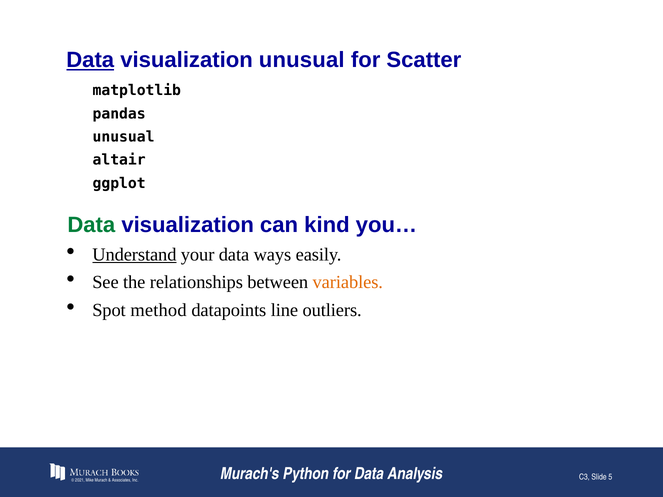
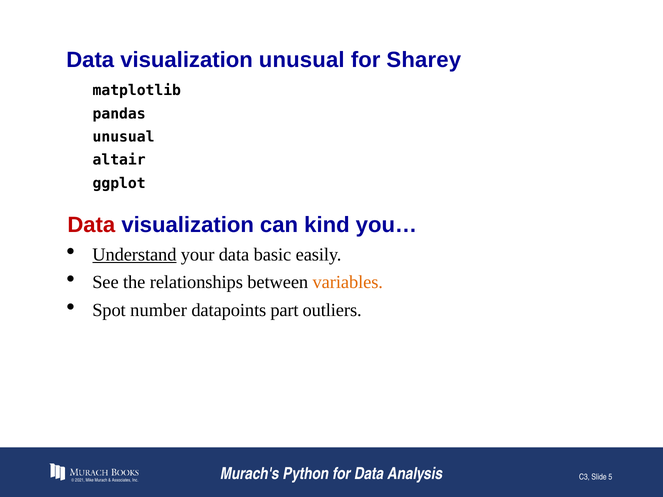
Data at (90, 60) underline: present -> none
Scatter: Scatter -> Sharey
Data at (91, 225) colour: green -> red
ways: ways -> basic
method: method -> number
line: line -> part
